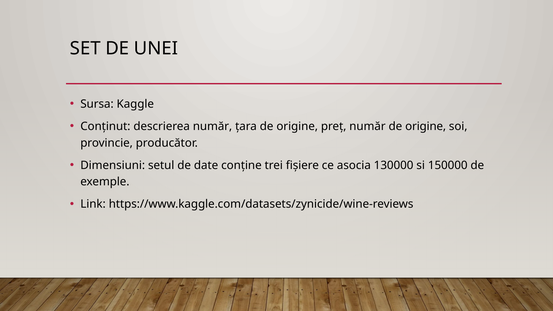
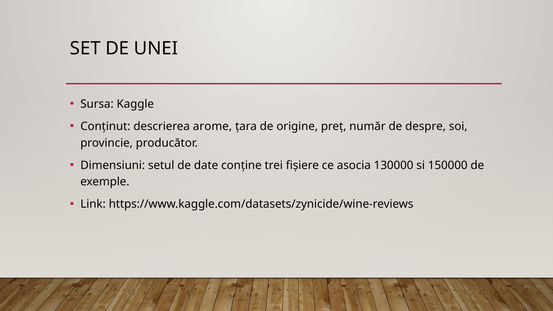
descrierea număr: număr -> arome
număr de origine: origine -> despre
